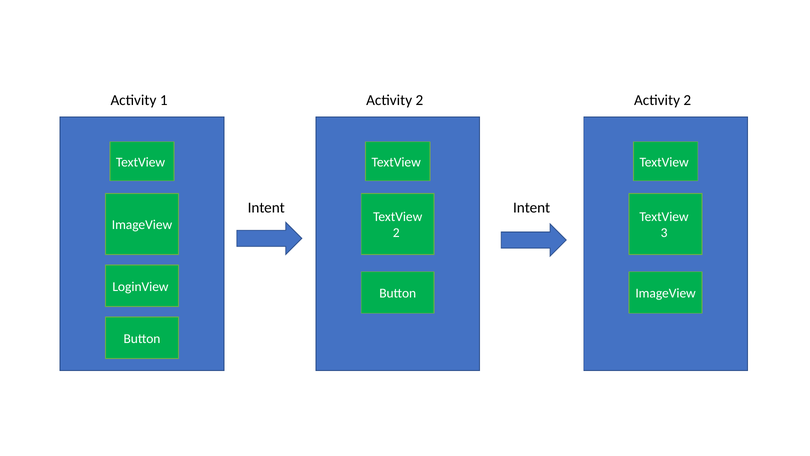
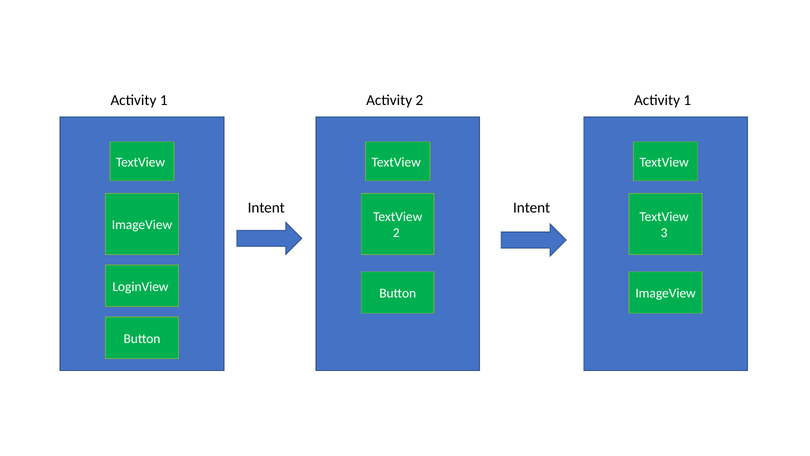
2 Activity 2: 2 -> 1
